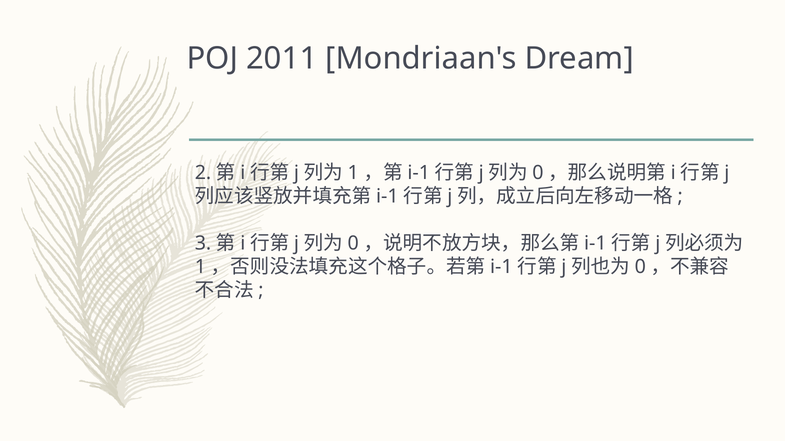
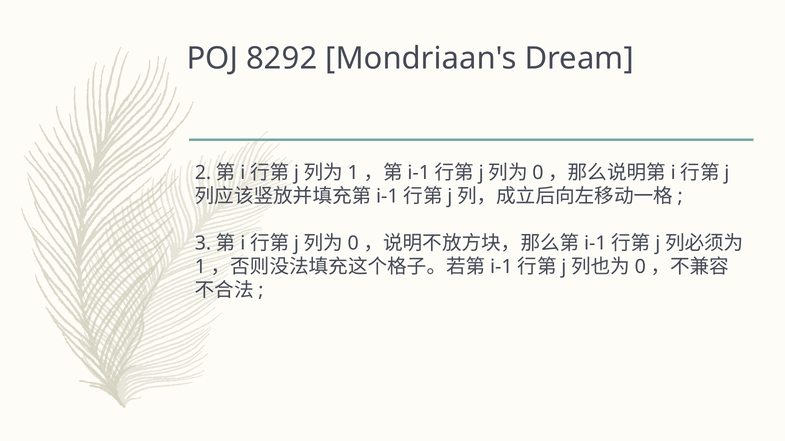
2011: 2011 -> 8292
